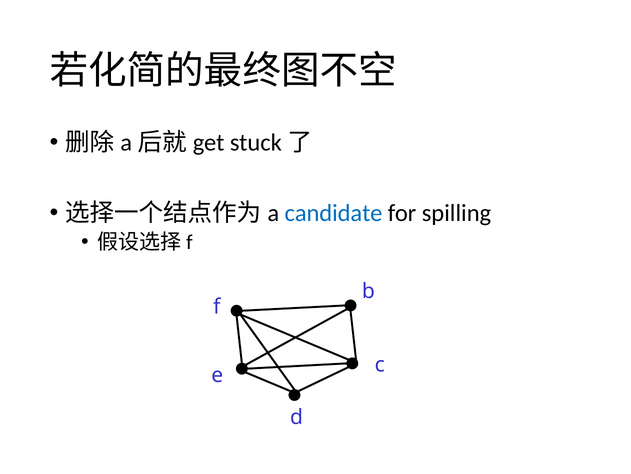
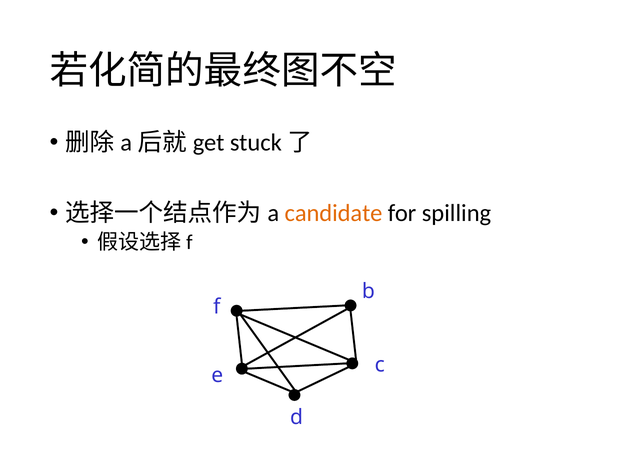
candidate colour: blue -> orange
